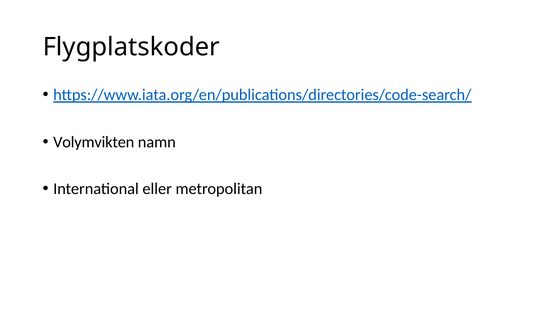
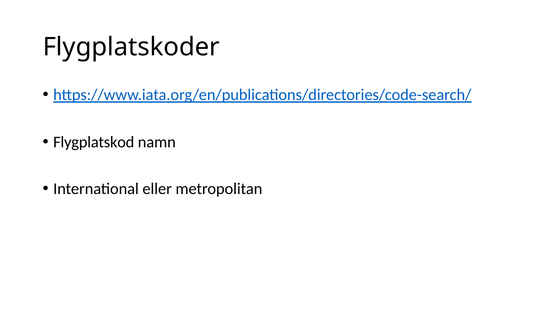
Volymvikten: Volymvikten -> Flygplatskod
